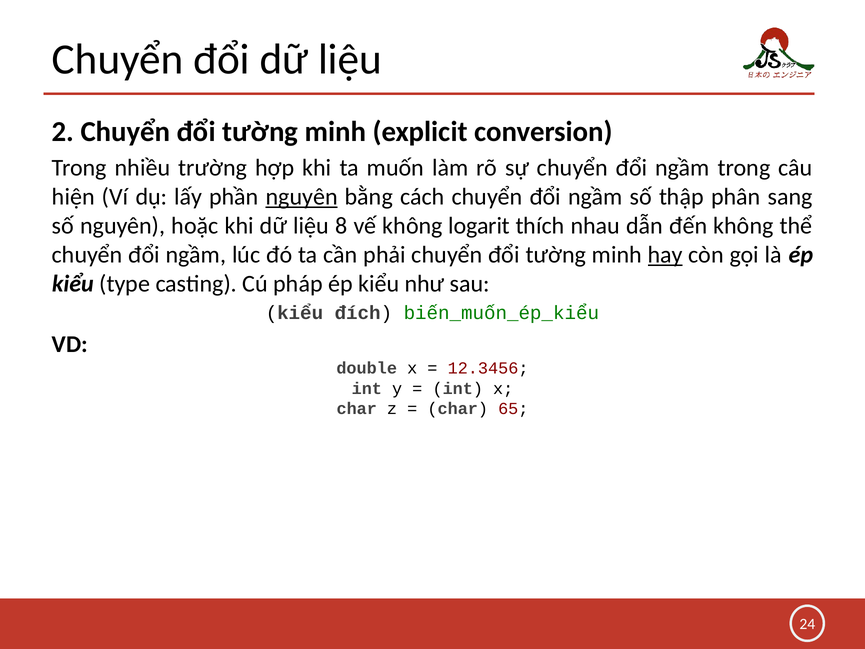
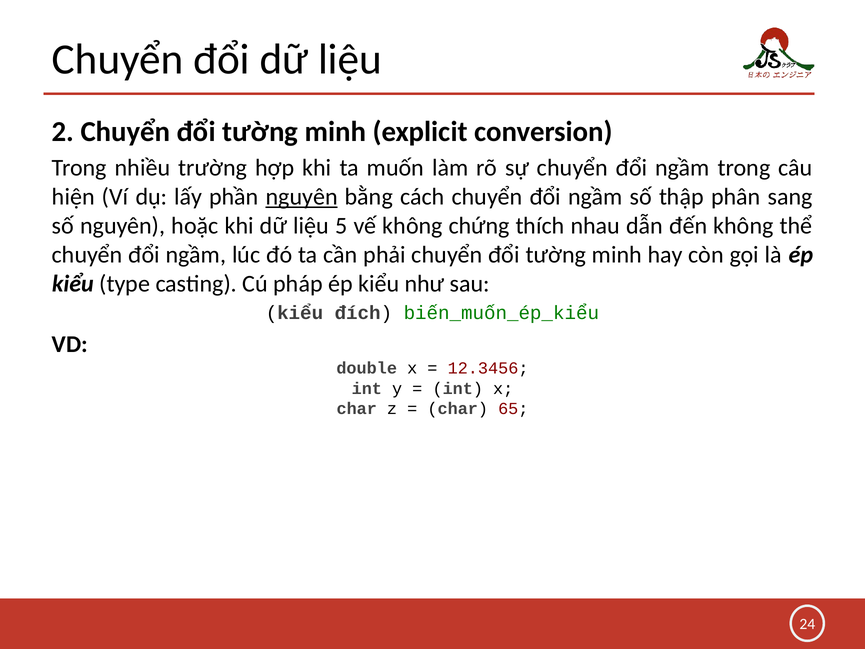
8: 8 -> 5
logarit: logarit -> chứng
hay underline: present -> none
